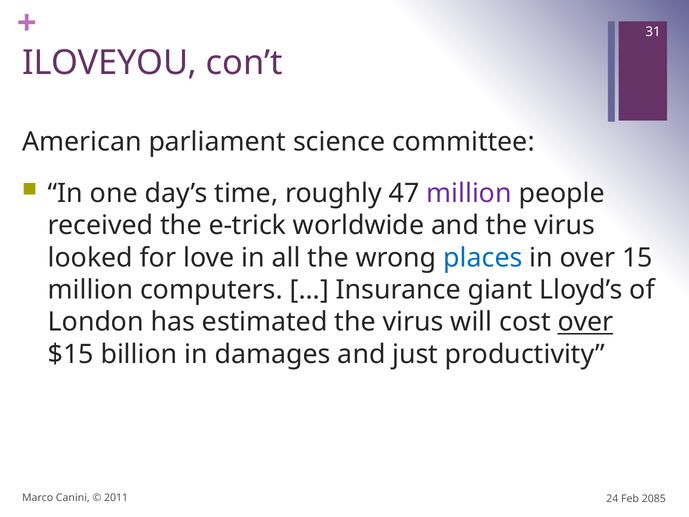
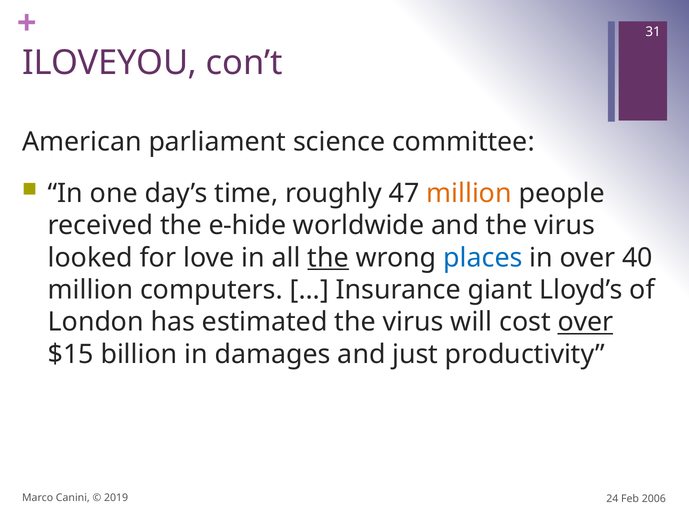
million at (469, 193) colour: purple -> orange
e-trick: e-trick -> e-hide
the at (328, 258) underline: none -> present
15: 15 -> 40
2011: 2011 -> 2019
2085: 2085 -> 2006
